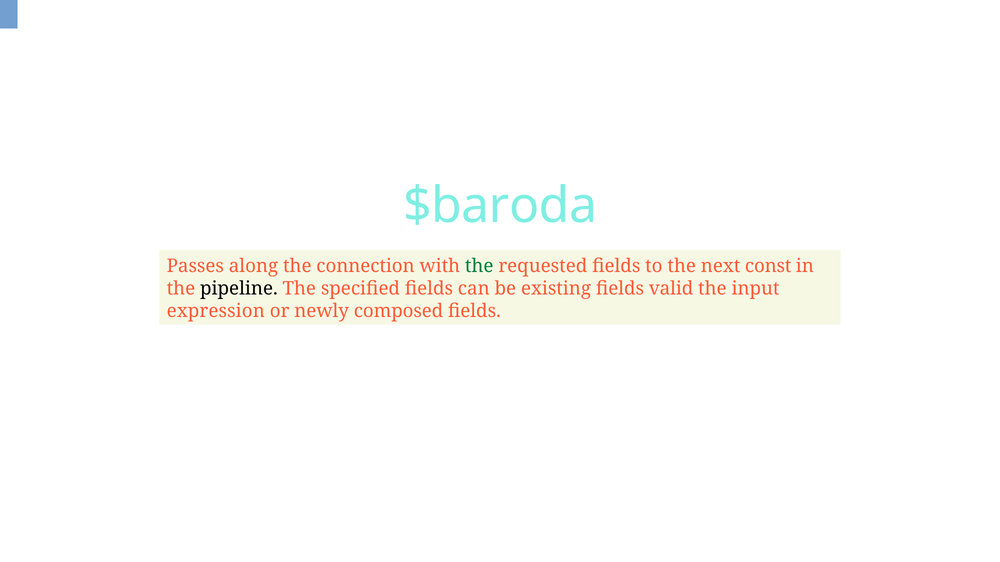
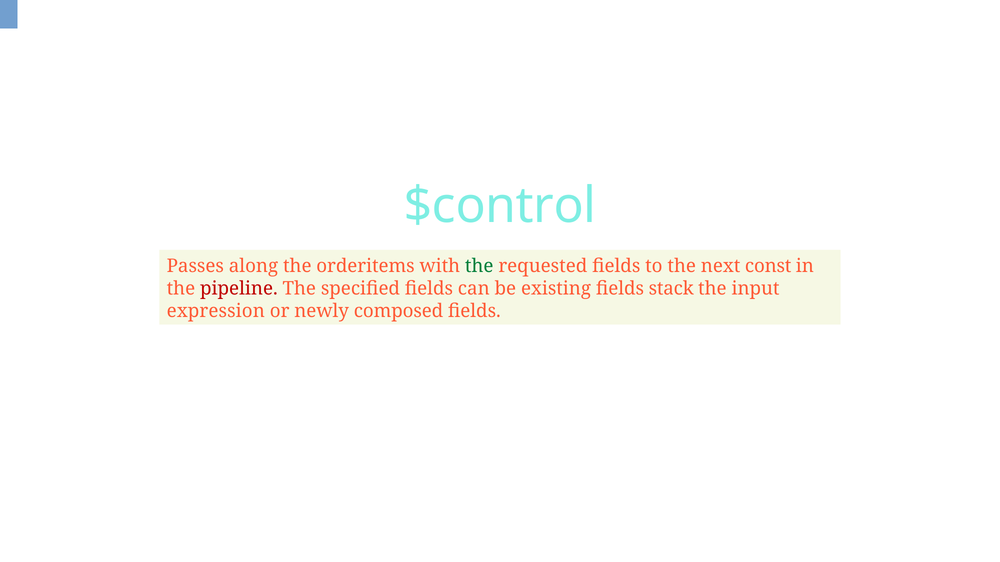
$baroda: $baroda -> $control
connection: connection -> orderitems
pipeline colour: black -> red
valid: valid -> stack
